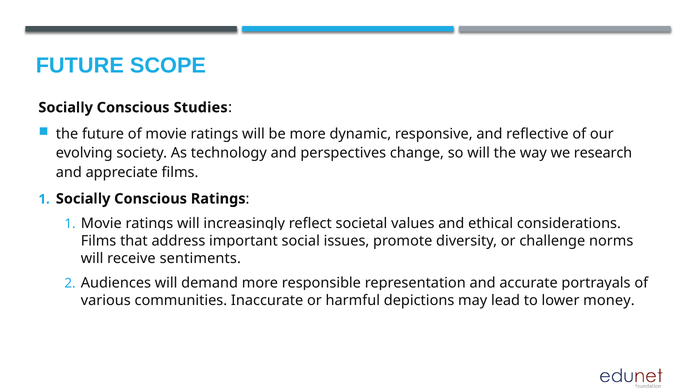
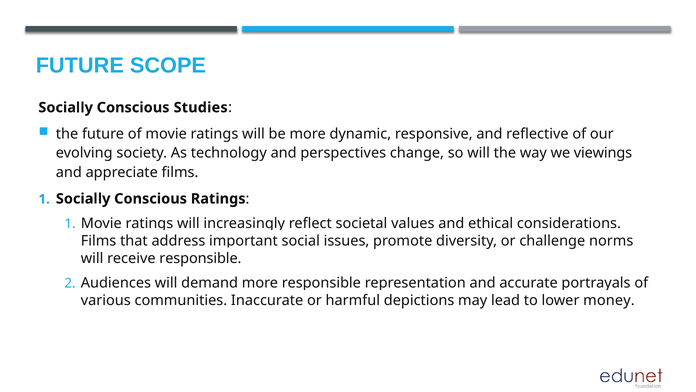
research: research -> viewings
receive sentiments: sentiments -> responsible
